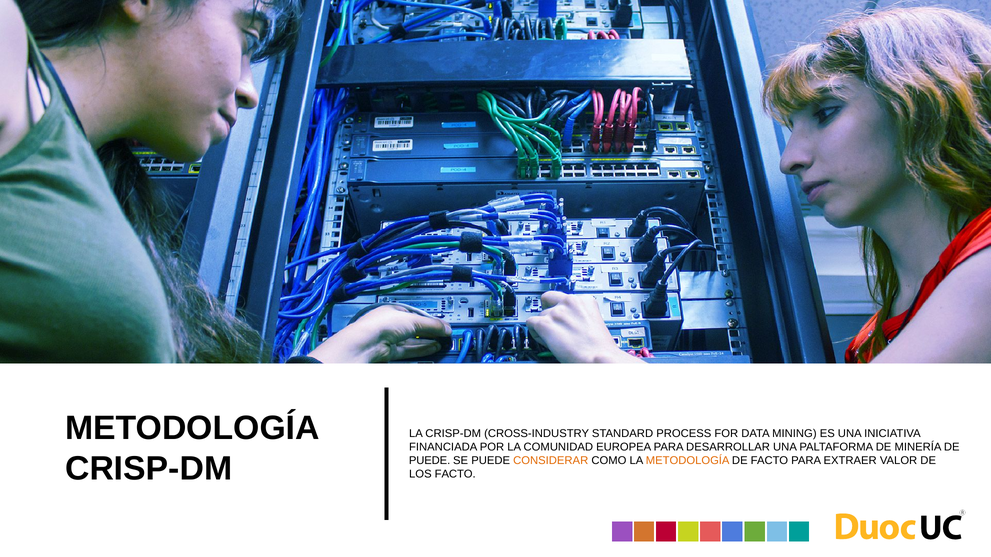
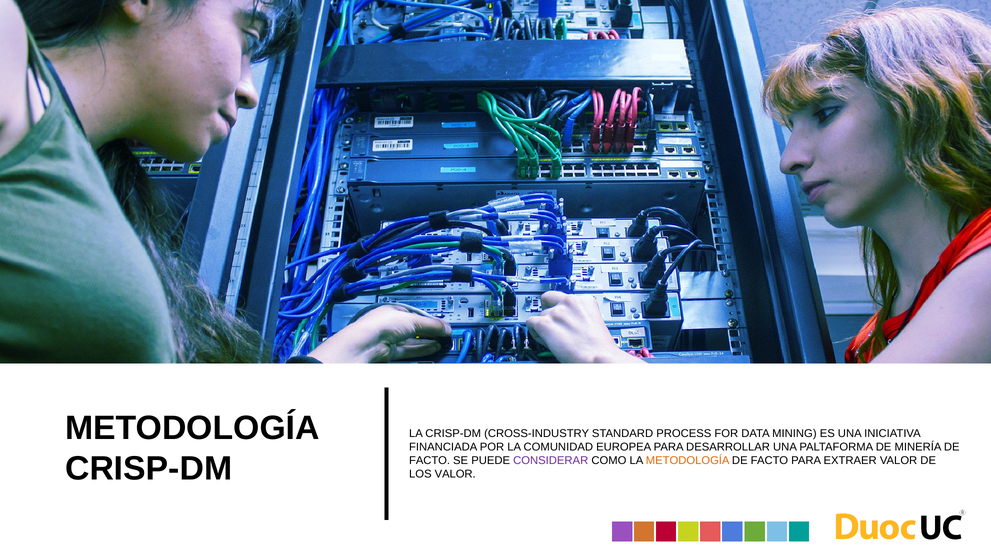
PUEDE at (430, 461): PUEDE -> FACTO
CONSIDERAR colour: orange -> purple
LOS FACTO: FACTO -> VALOR
